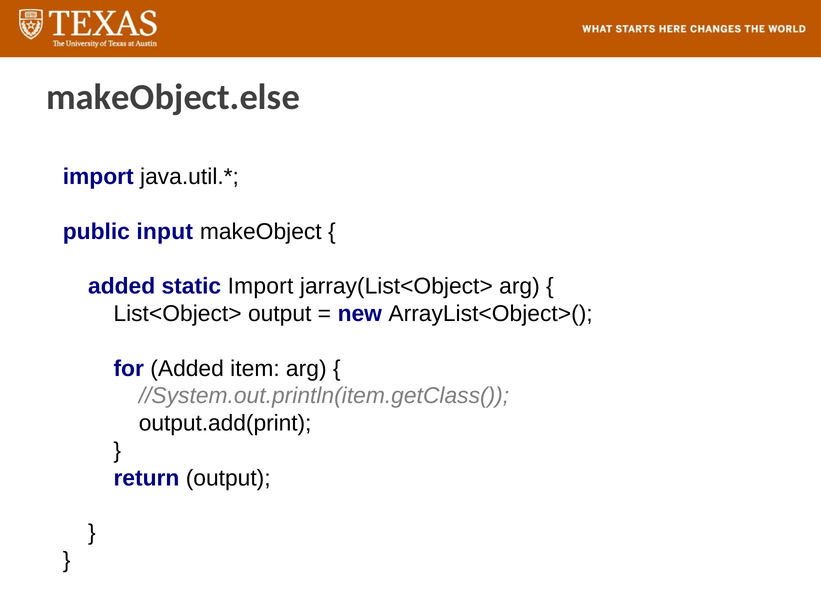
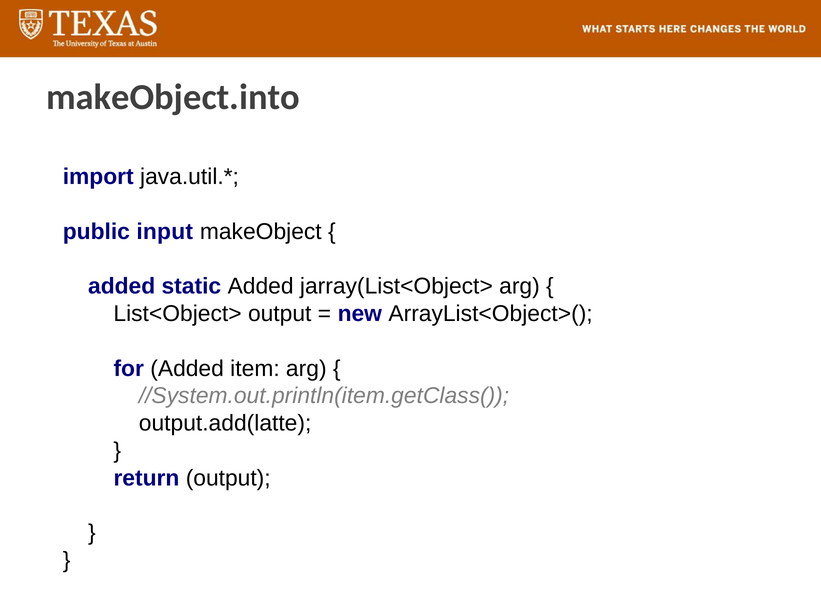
makeObject.else: makeObject.else -> makeObject.into
static Import: Import -> Added
output.add(print: output.add(print -> output.add(latte
